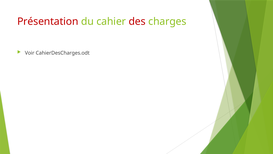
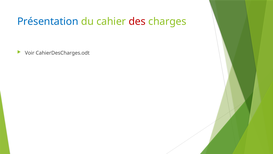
Présentation colour: red -> blue
